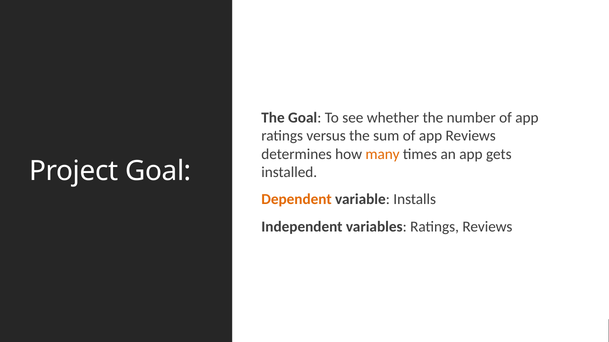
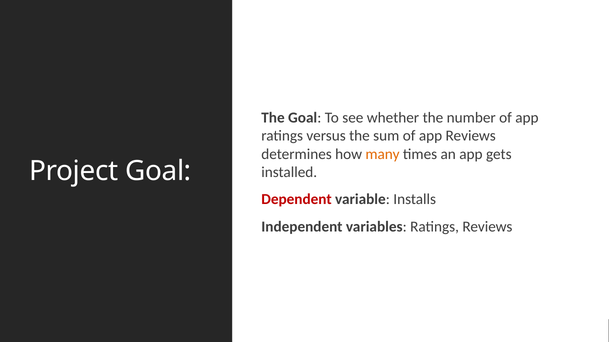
Dependent colour: orange -> red
